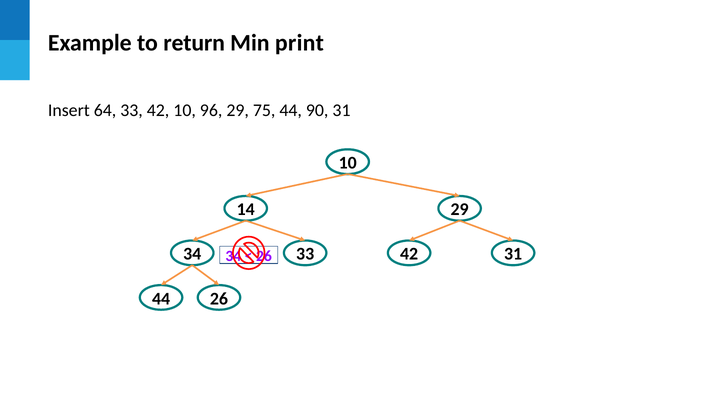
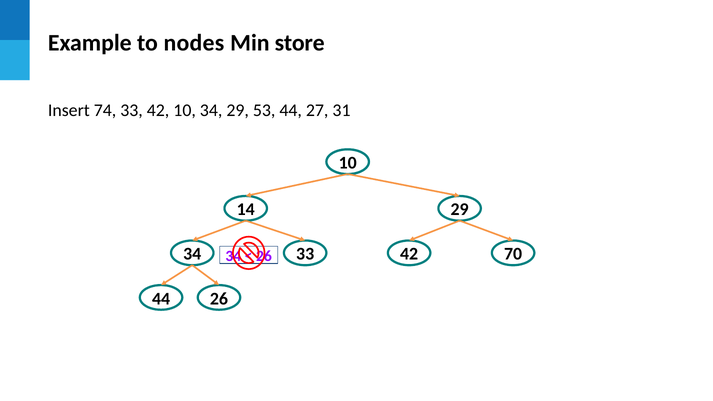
return: return -> nodes
print: print -> store
64: 64 -> 74
10 96: 96 -> 34
75: 75 -> 53
90: 90 -> 27
42 31: 31 -> 70
